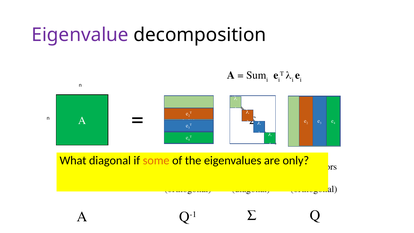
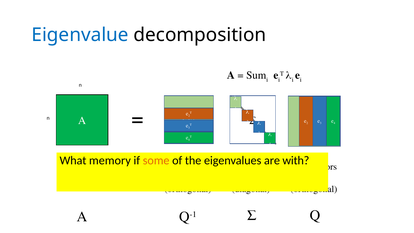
Eigenvalue colour: purple -> blue
diagonal at (110, 161): diagonal -> memory
only: only -> with
